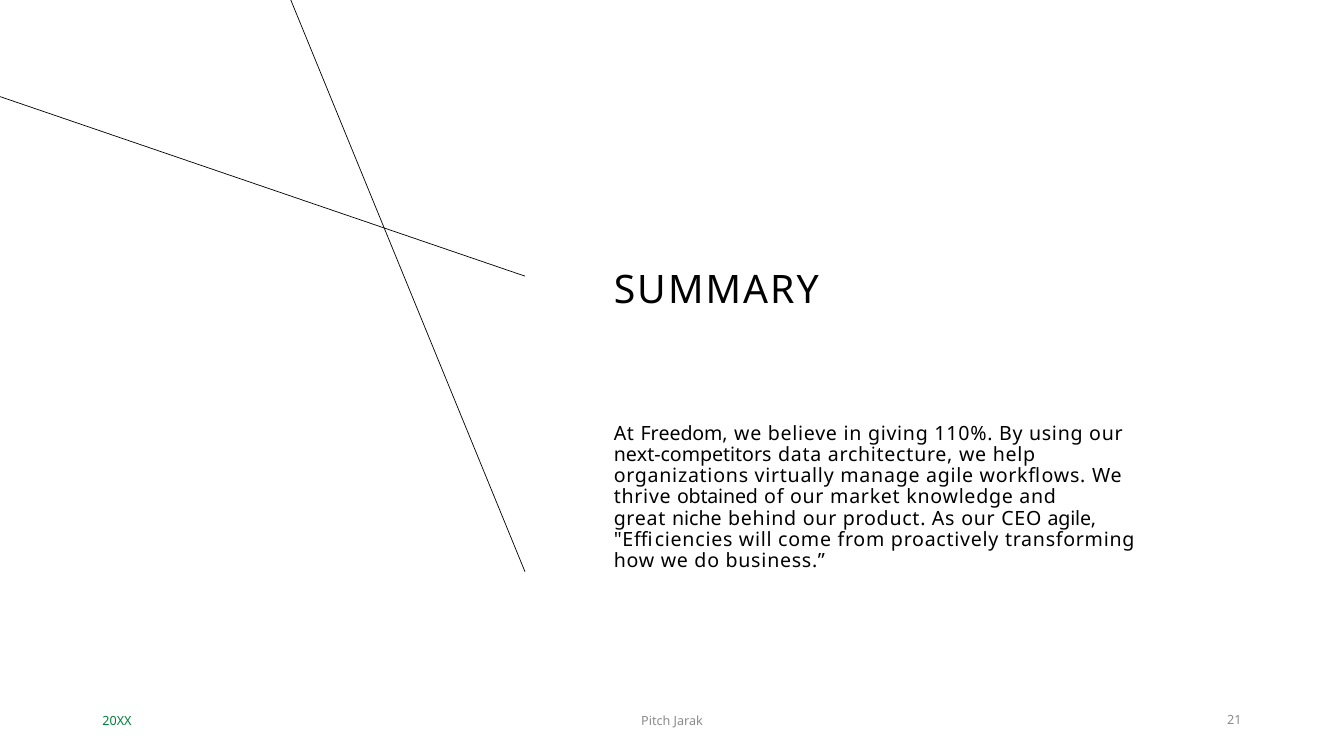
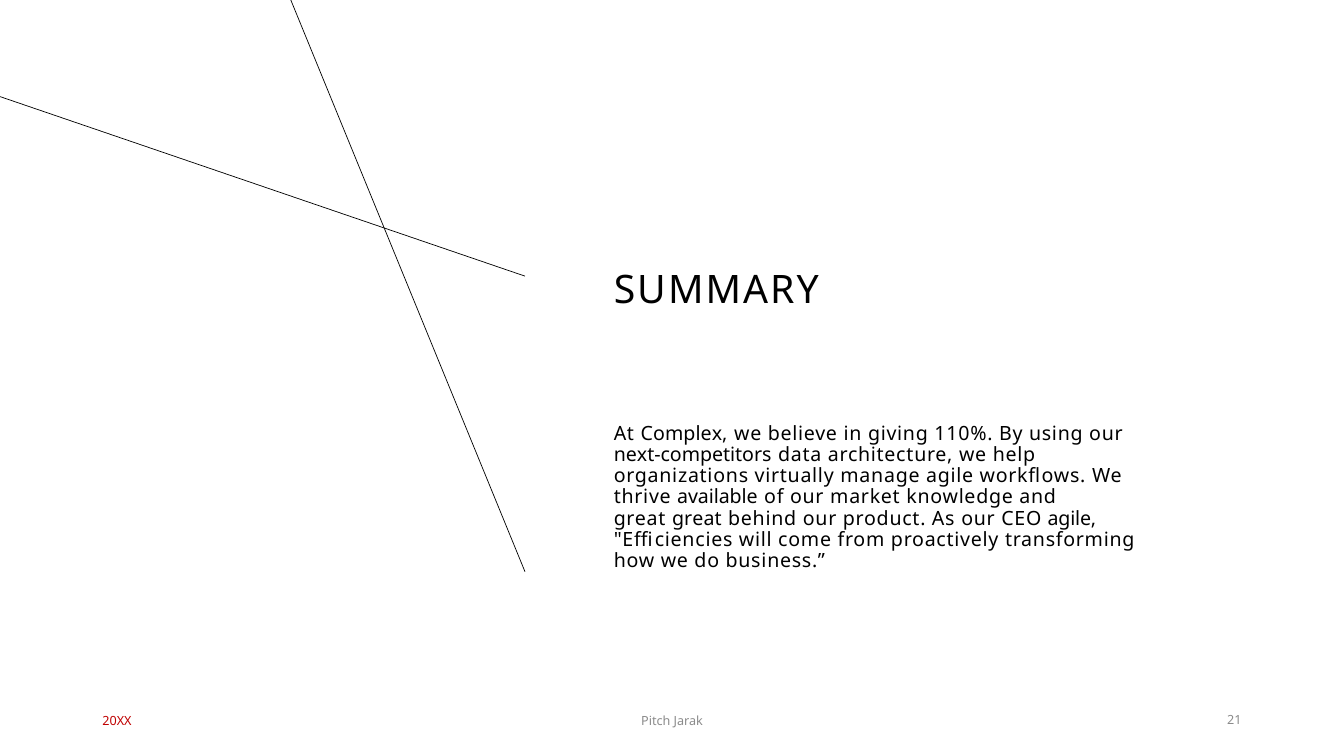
Freedom: Freedom -> Complex
obtained: obtained -> available
great niche: niche -> great
20XX colour: green -> red
